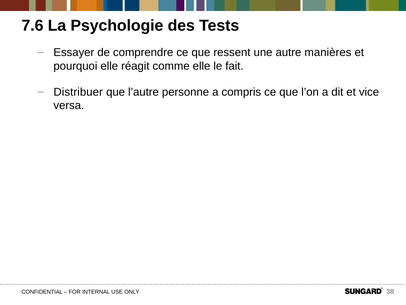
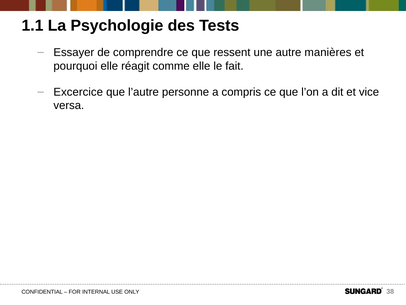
7.6: 7.6 -> 1.1
Distribuer: Distribuer -> Excercice
